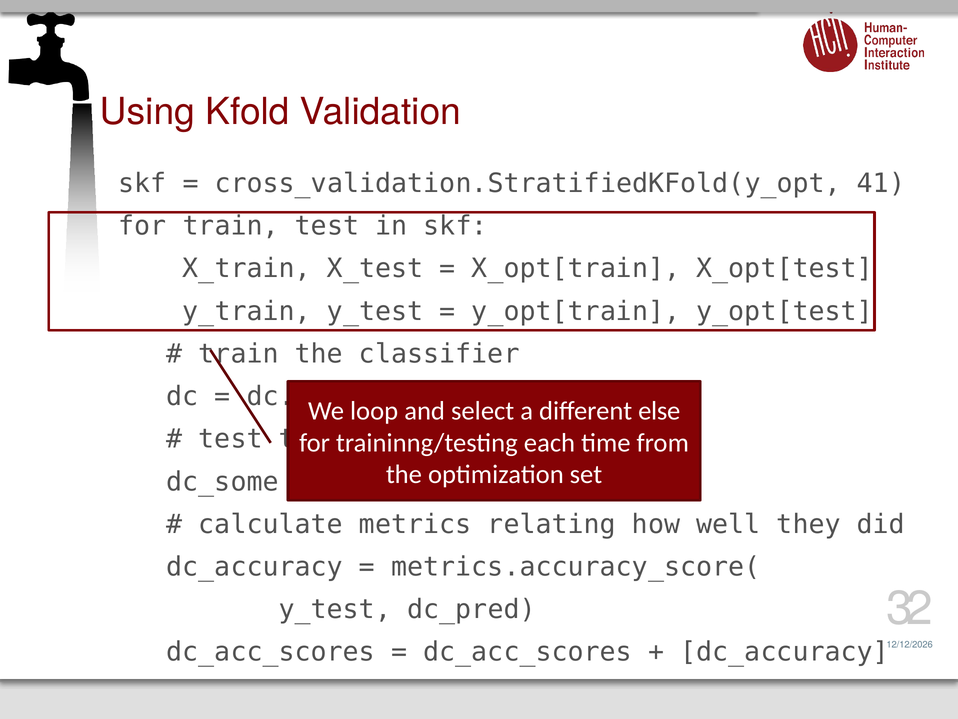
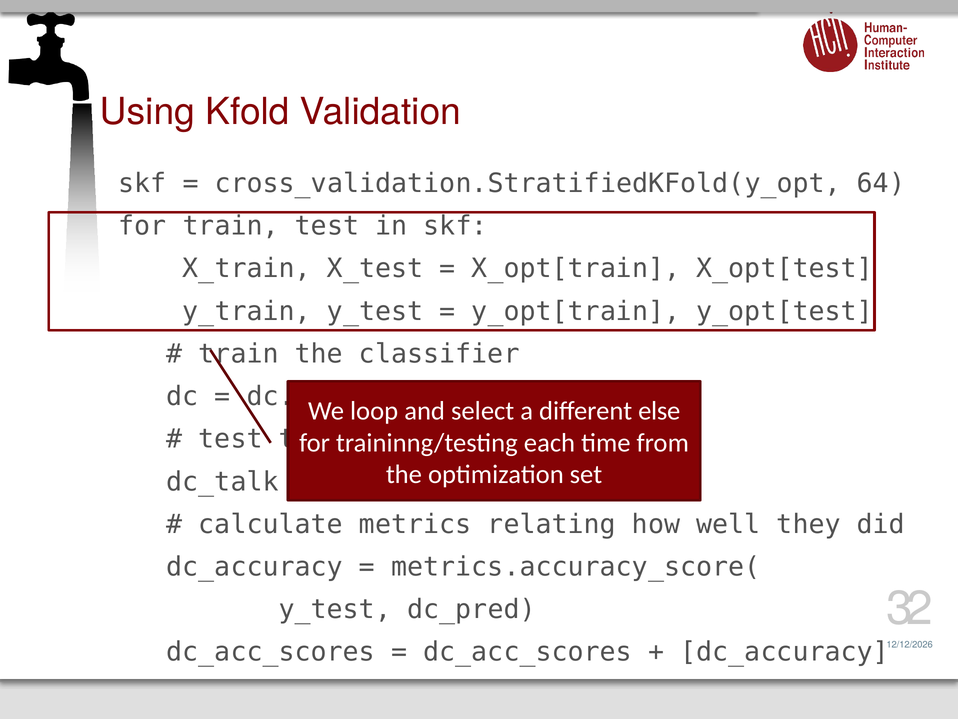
41: 41 -> 64
dc_some: dc_some -> dc_talk
